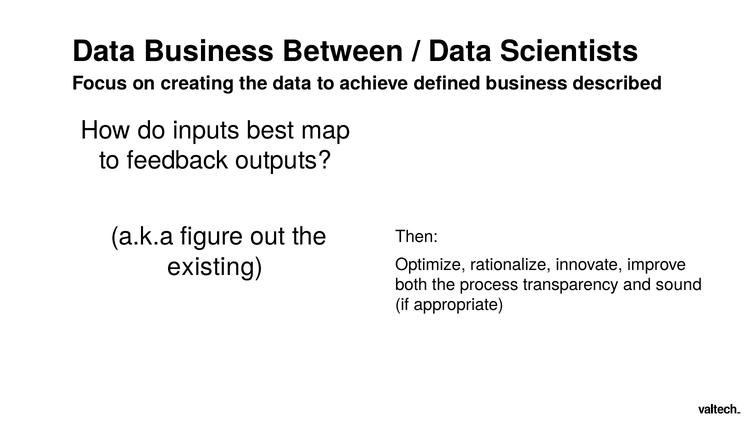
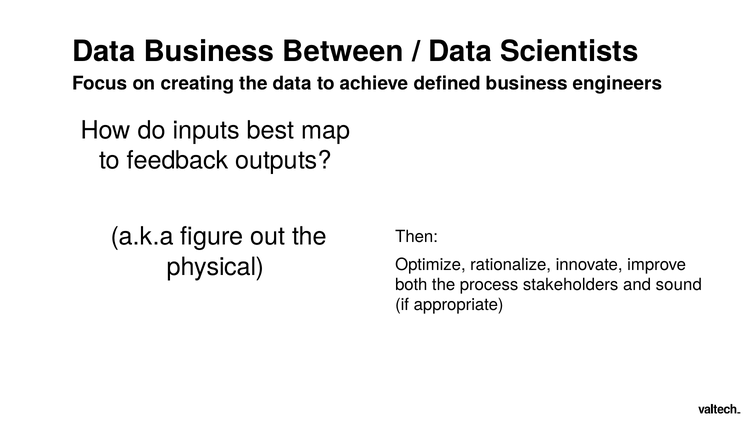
described: described -> engineers
existing: existing -> physical
transparency: transparency -> stakeholders
